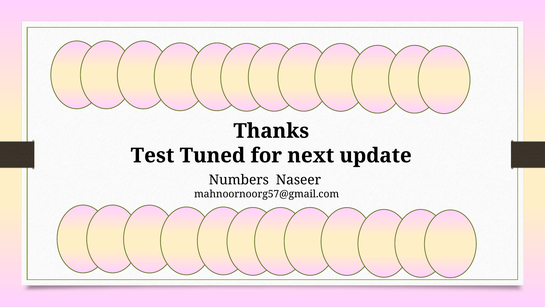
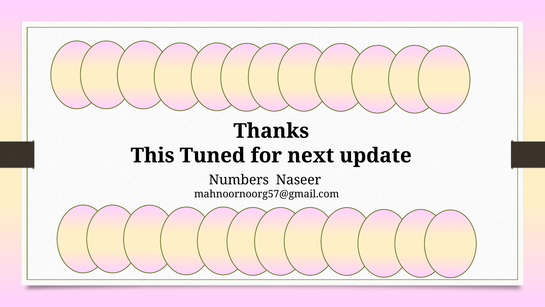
Test: Test -> This
